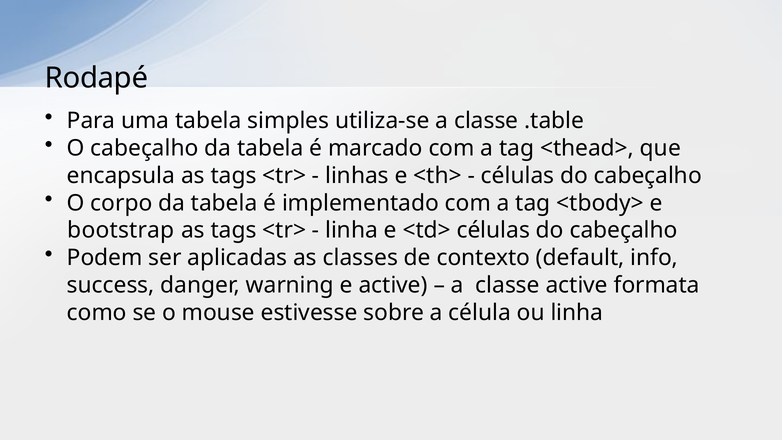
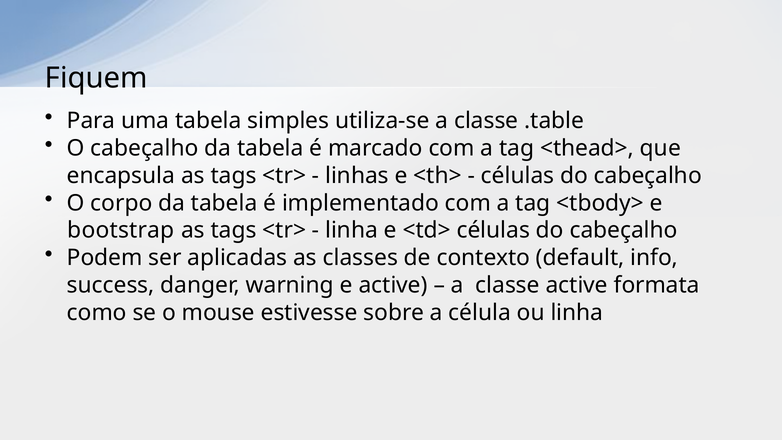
Rodapé: Rodapé -> Fiquem
